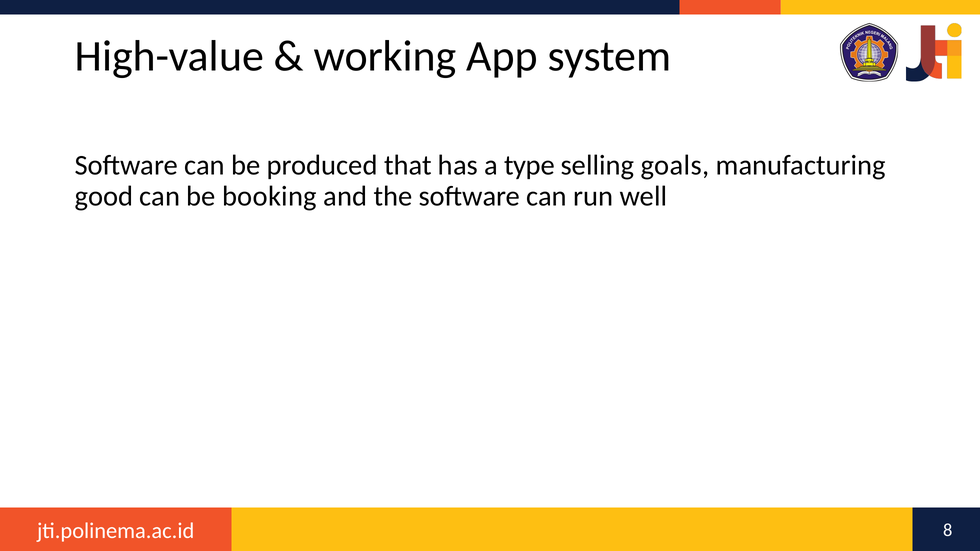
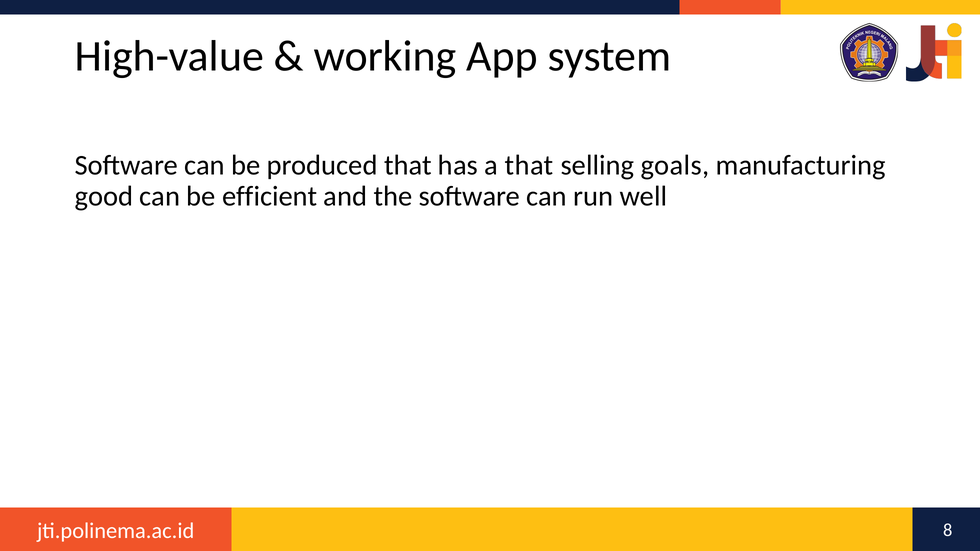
a type: type -> that
booking: booking -> efficient
